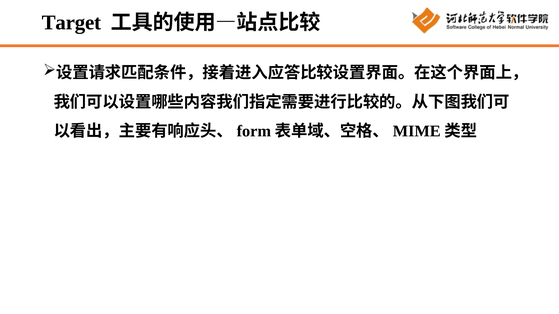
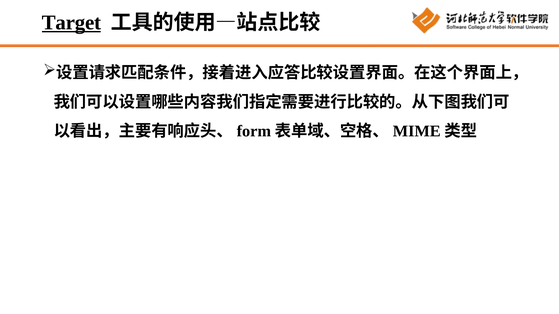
Target underline: none -> present
